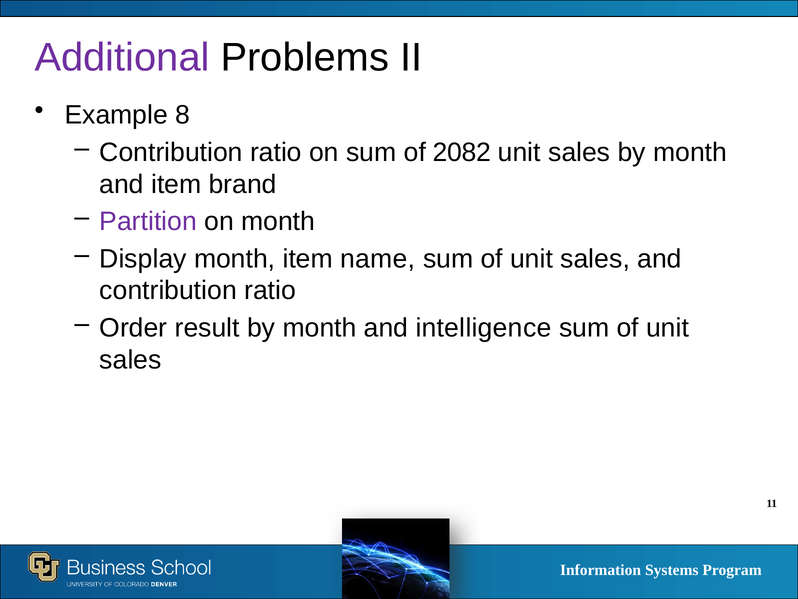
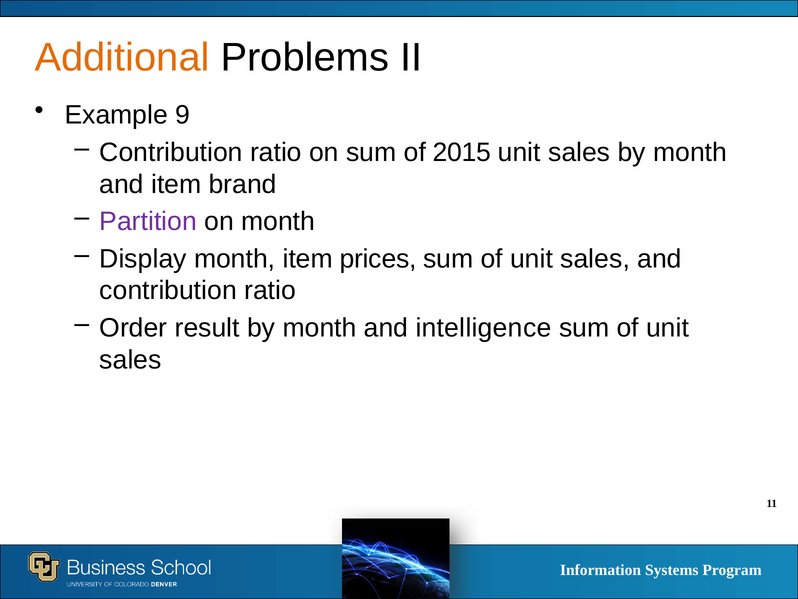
Additional colour: purple -> orange
8: 8 -> 9
2082: 2082 -> 2015
name: name -> prices
